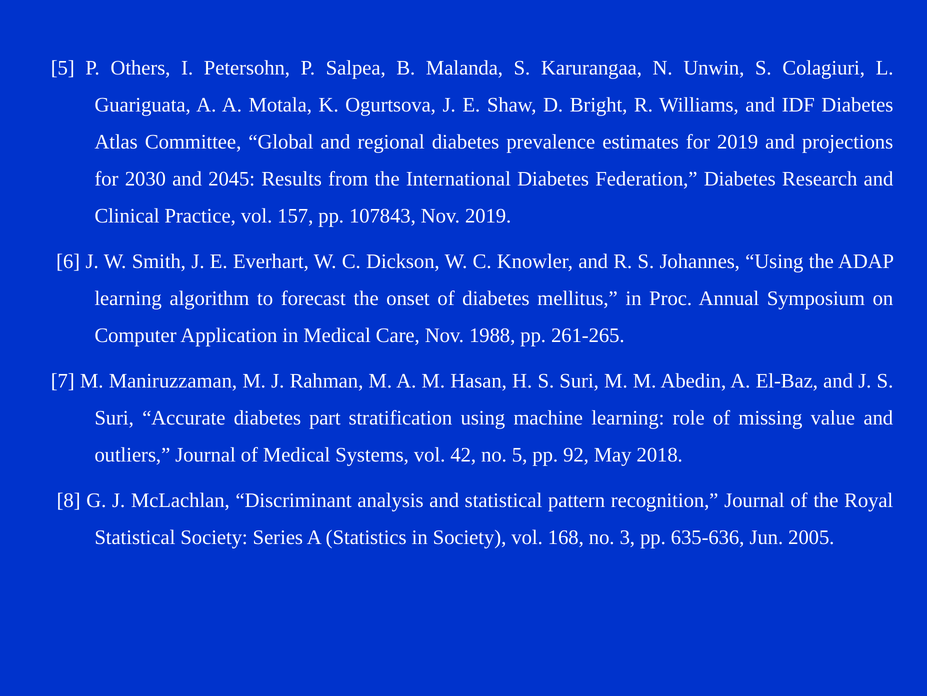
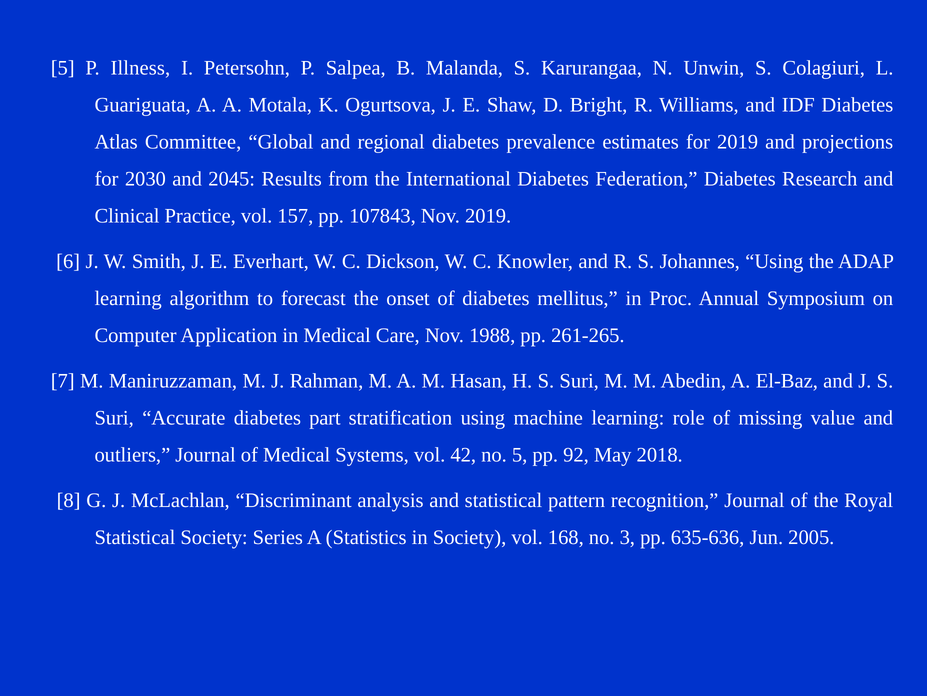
Others: Others -> Illness
